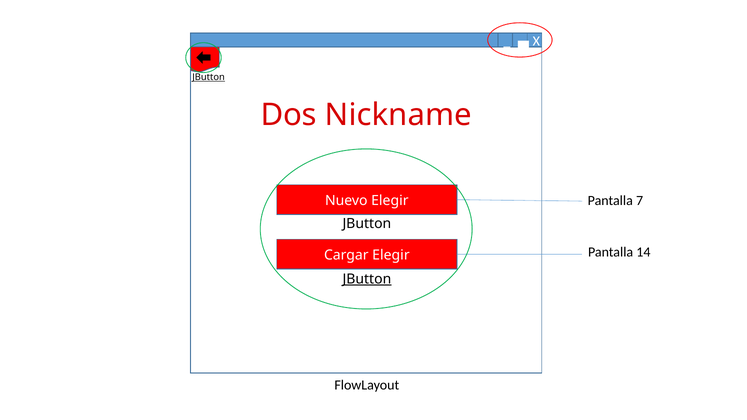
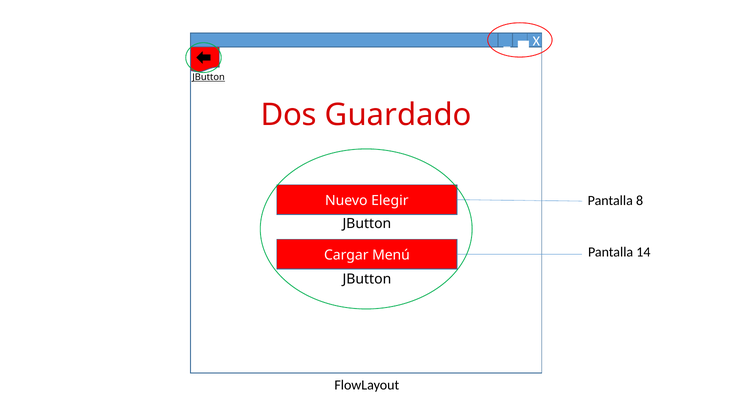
Nickname: Nickname -> Guardado
7: 7 -> 8
Cargar Elegir: Elegir -> Menú
JButton at (367, 279) underline: present -> none
